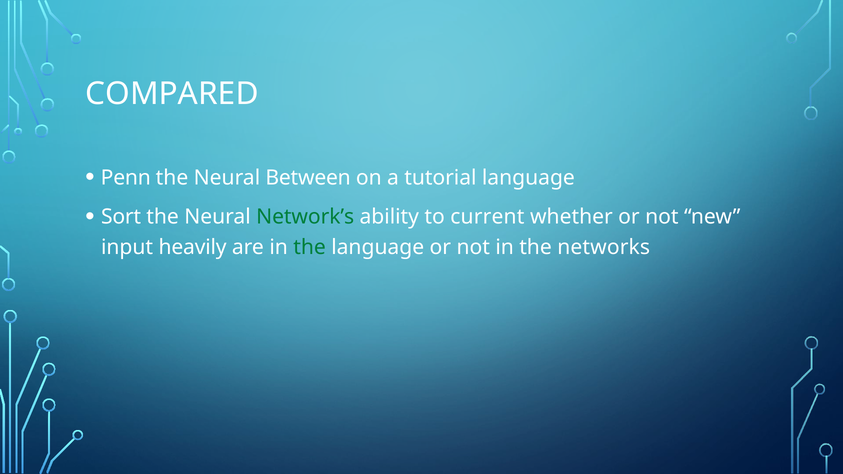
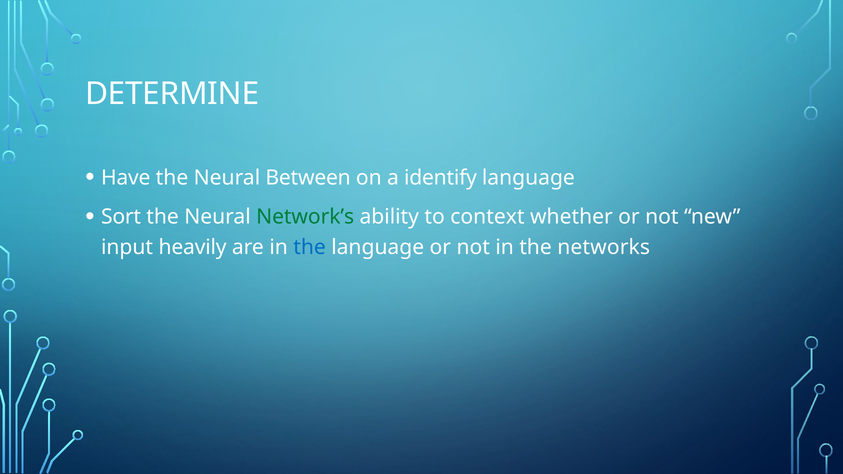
COMPARED: COMPARED -> DETERMINE
Penn: Penn -> Have
tutorial: tutorial -> identify
current: current -> context
the at (310, 247) colour: green -> blue
